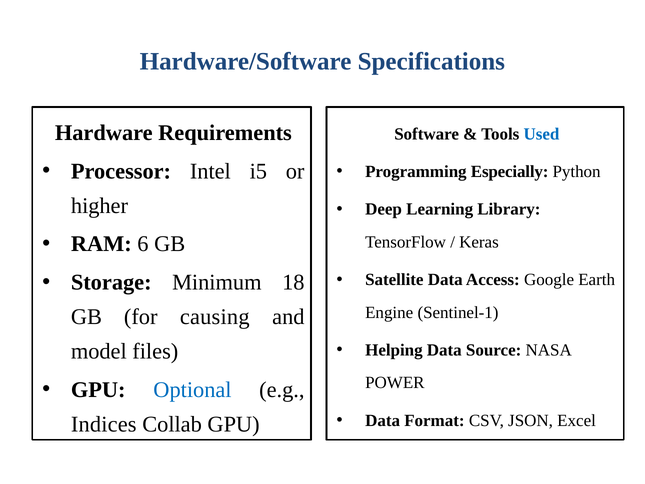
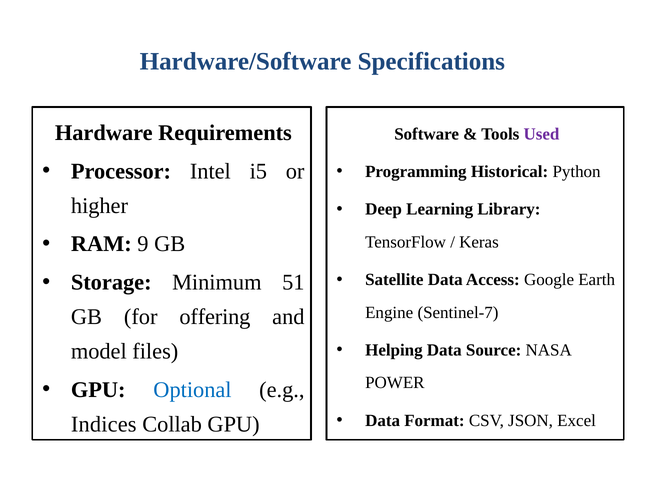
Used colour: blue -> purple
Especially: Especially -> Historical
6: 6 -> 9
18: 18 -> 51
Sentinel-1: Sentinel-1 -> Sentinel-7
causing: causing -> offering
